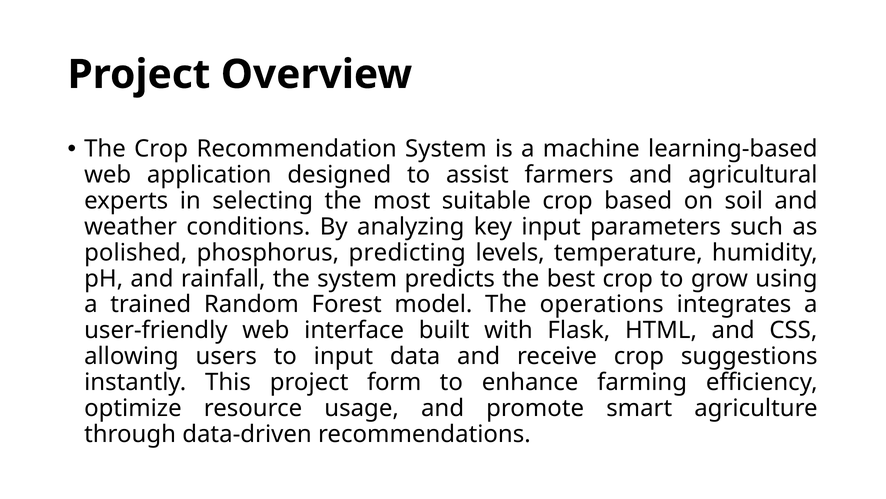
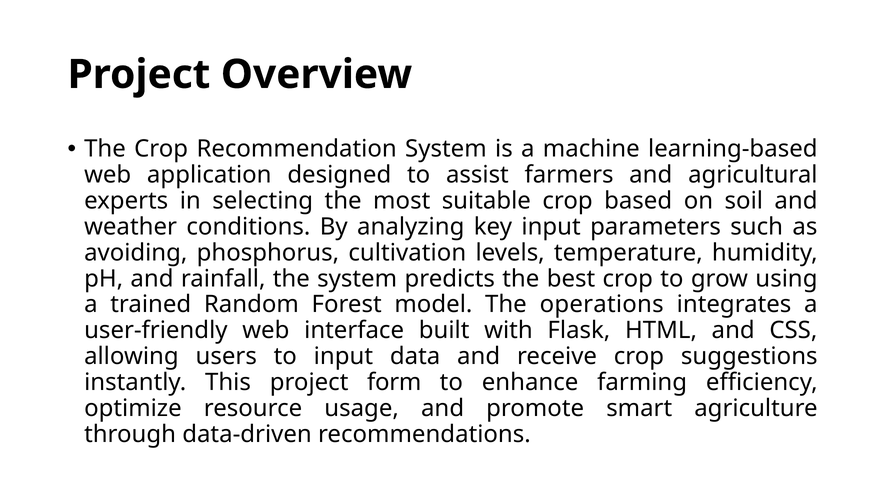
polished: polished -> avoiding
predicting: predicting -> cultivation
